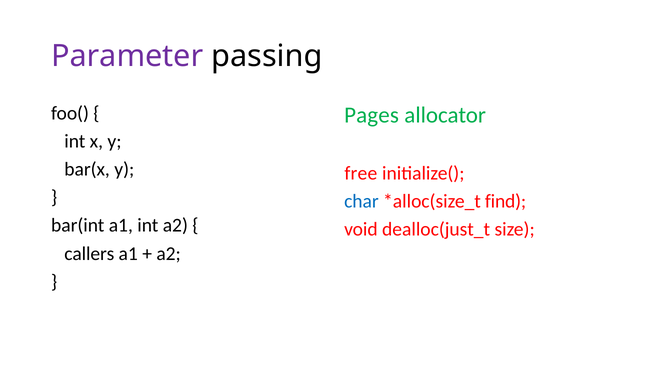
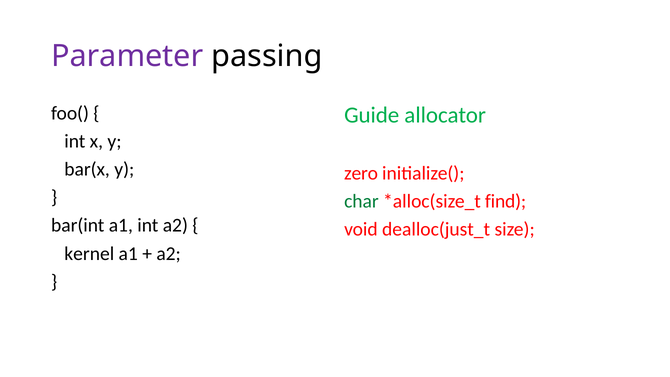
Pages: Pages -> Guide
free: free -> zero
char colour: blue -> green
callers: callers -> kernel
